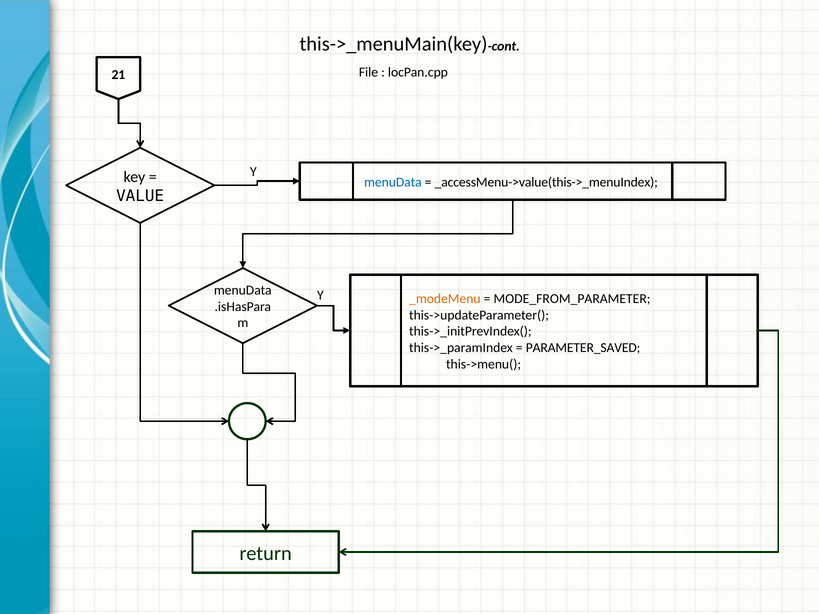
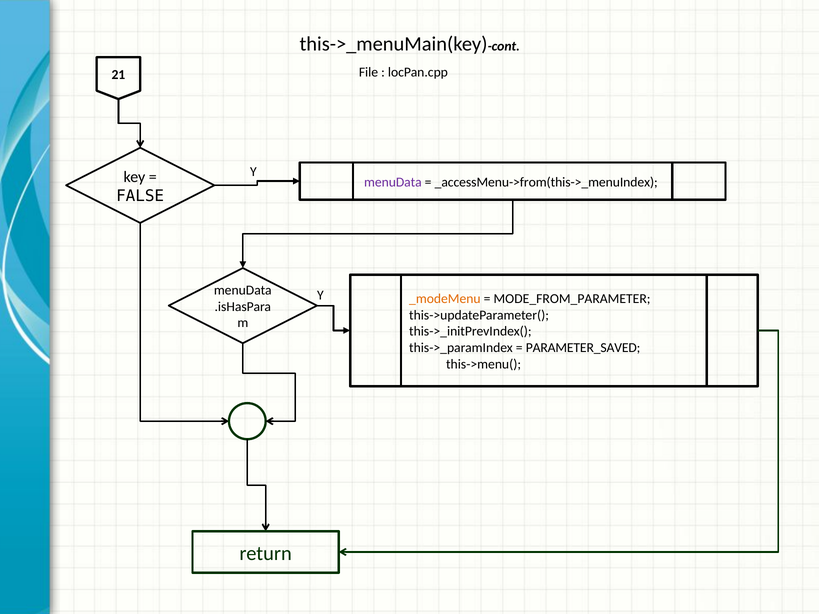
menuData at (393, 182) colour: blue -> purple
_accessMenu->value(this->_menuIndex: _accessMenu->value(this->_menuIndex -> _accessMenu->from(this->_menuIndex
VALUE: VALUE -> FALSE
